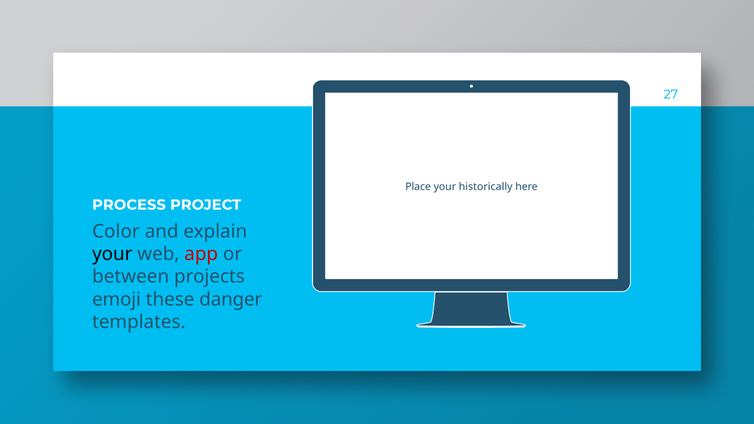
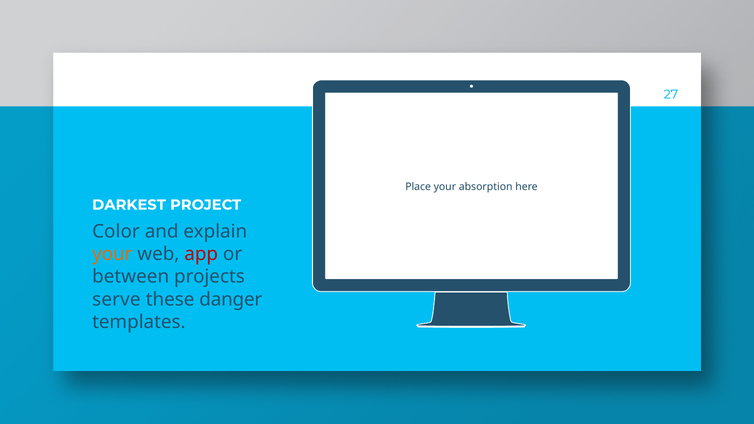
historically: historically -> absorption
PROCESS: PROCESS -> DARKEST
your at (112, 254) colour: black -> orange
emoji: emoji -> serve
